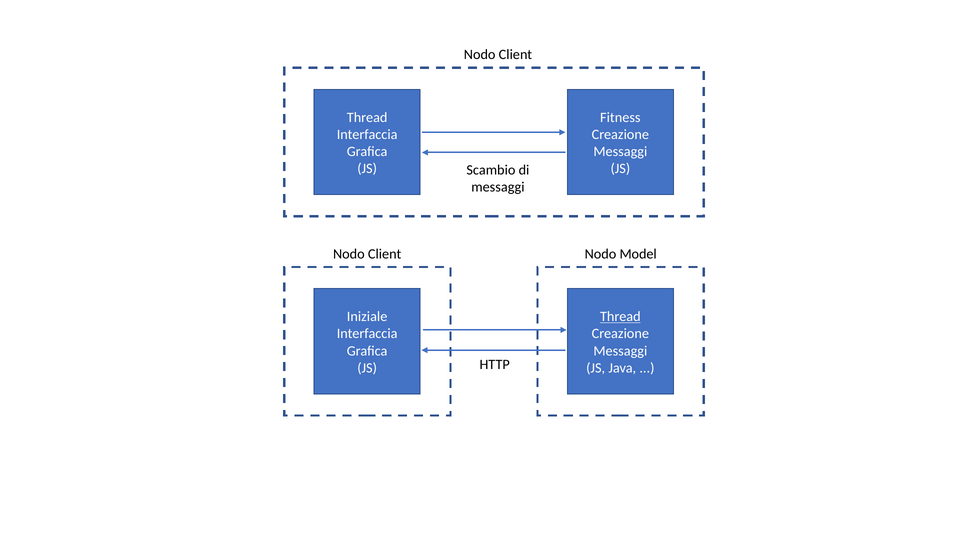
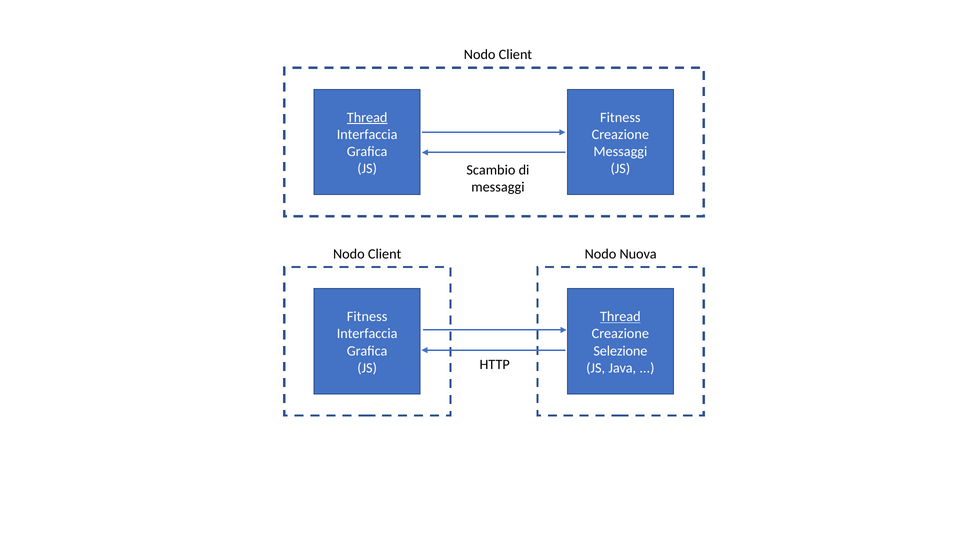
Thread at (367, 117) underline: none -> present
Model: Model -> Nuova
Iniziale at (367, 317): Iniziale -> Fitness
Messaggi at (620, 351): Messaggi -> Selezione
